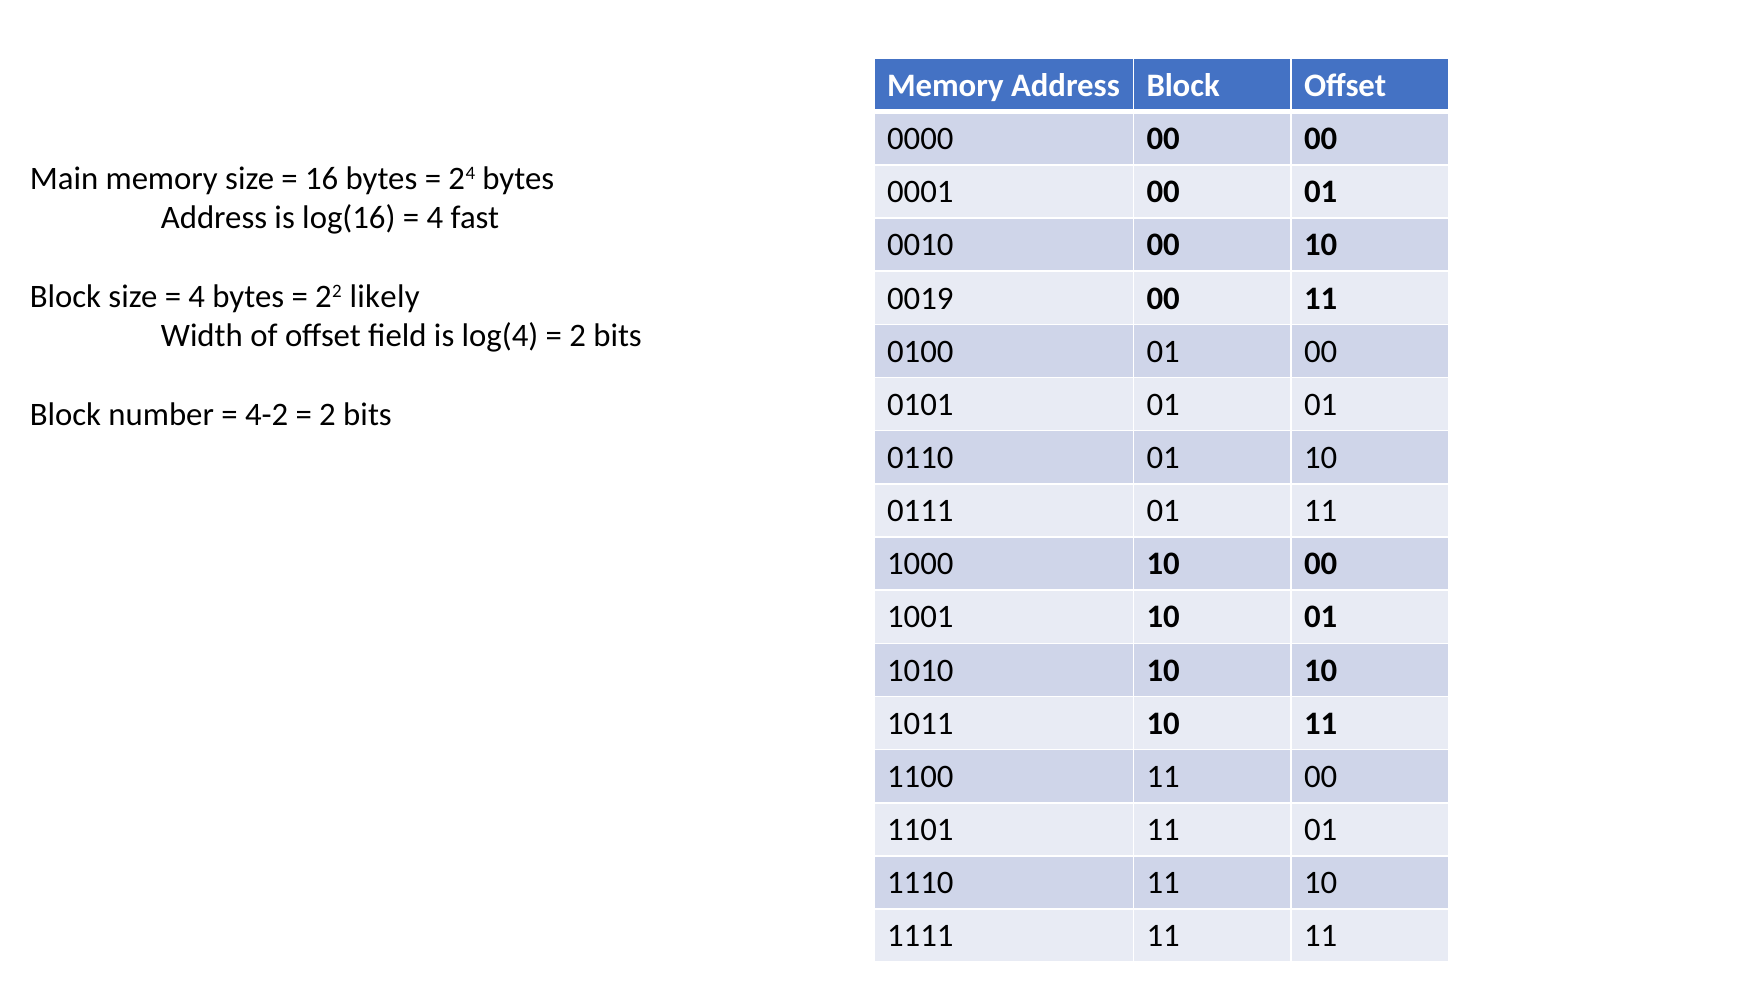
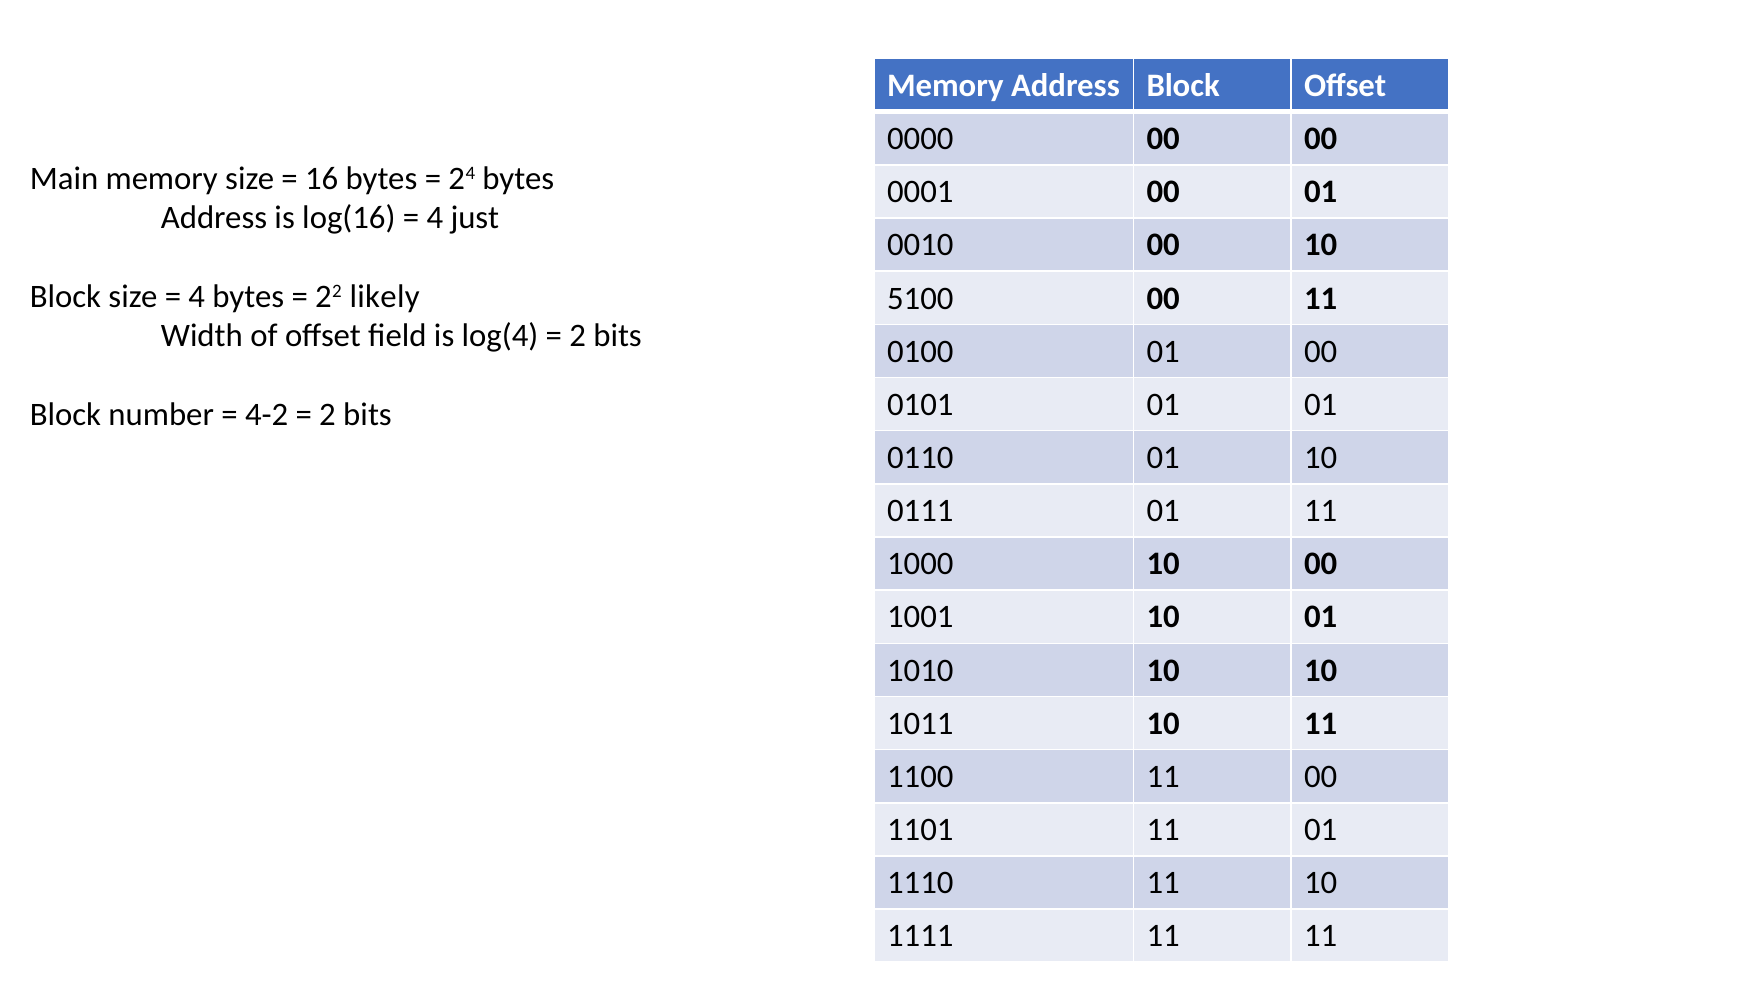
fast: fast -> just
0019: 0019 -> 5100
